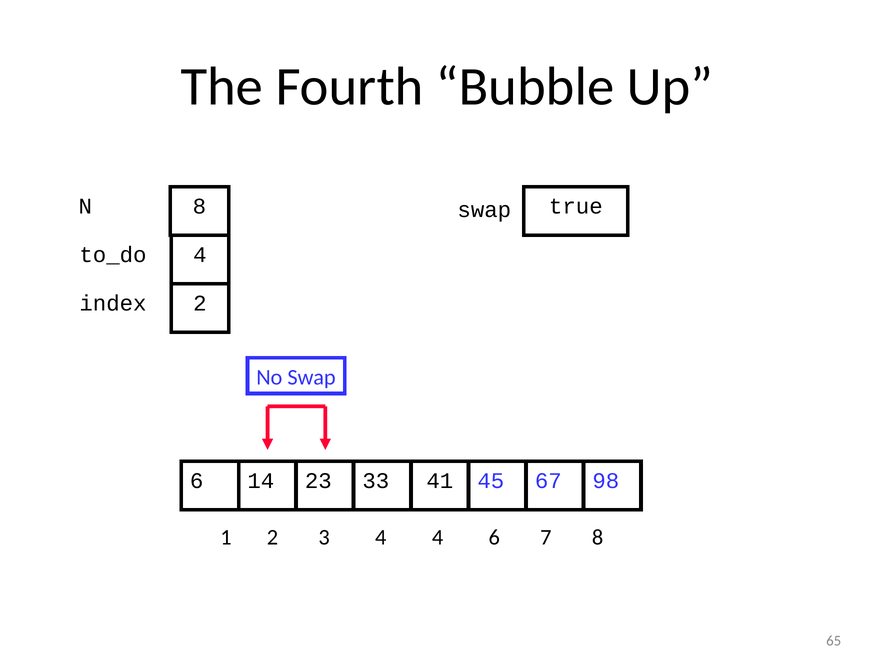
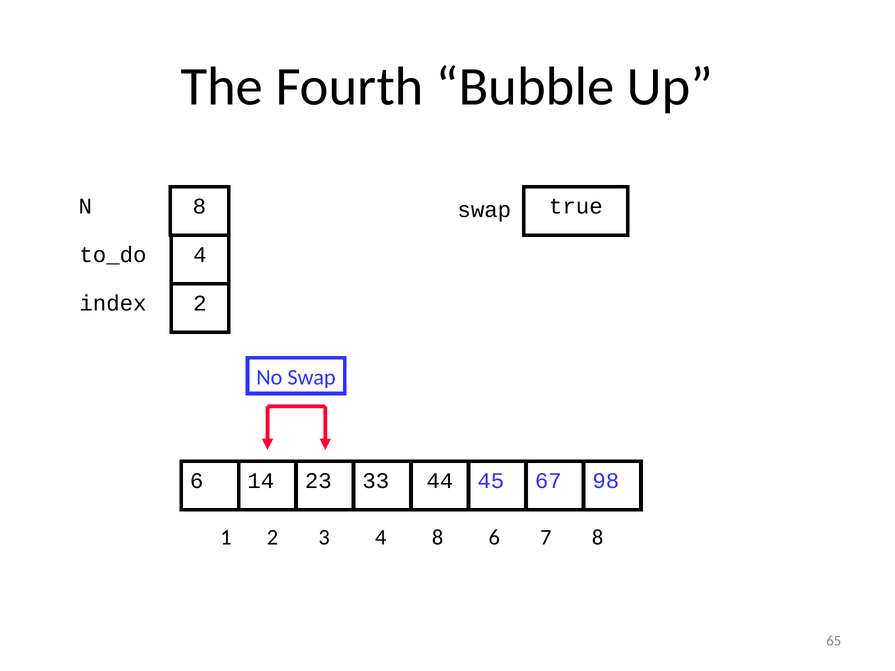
41: 41 -> 44
4 4: 4 -> 8
